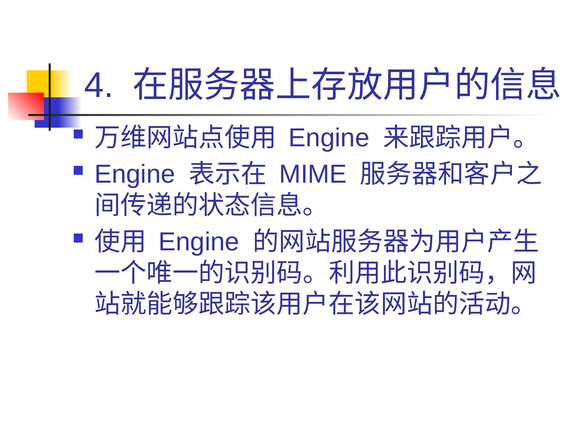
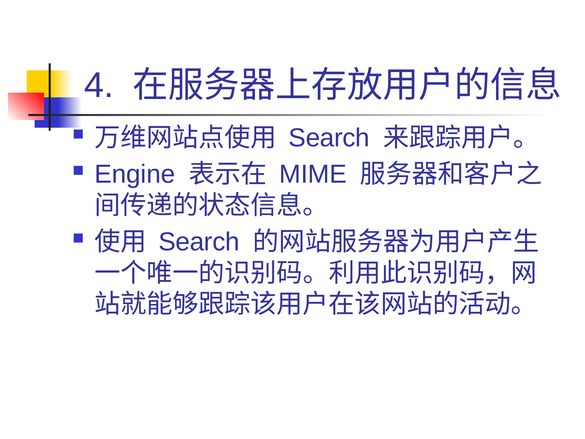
Engine at (329, 138): Engine -> Search
Engine at (199, 242): Engine -> Search
